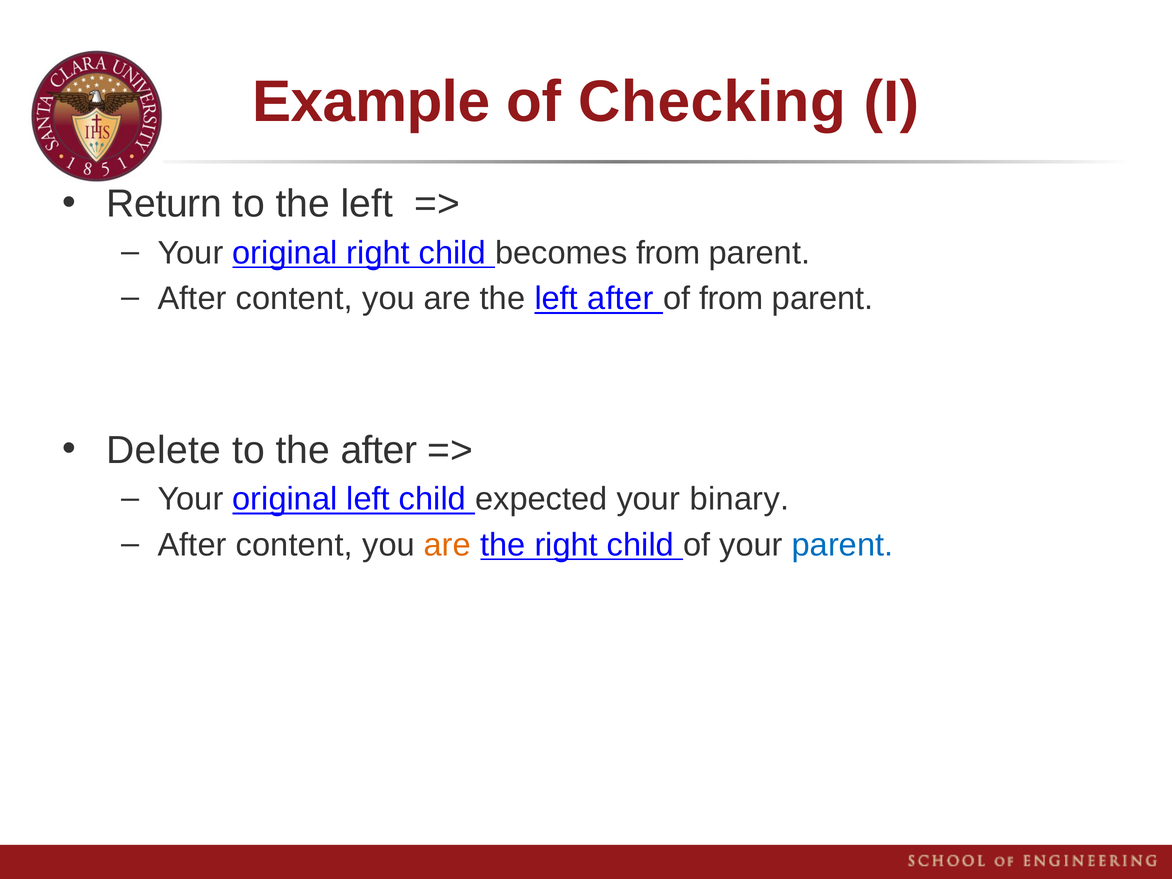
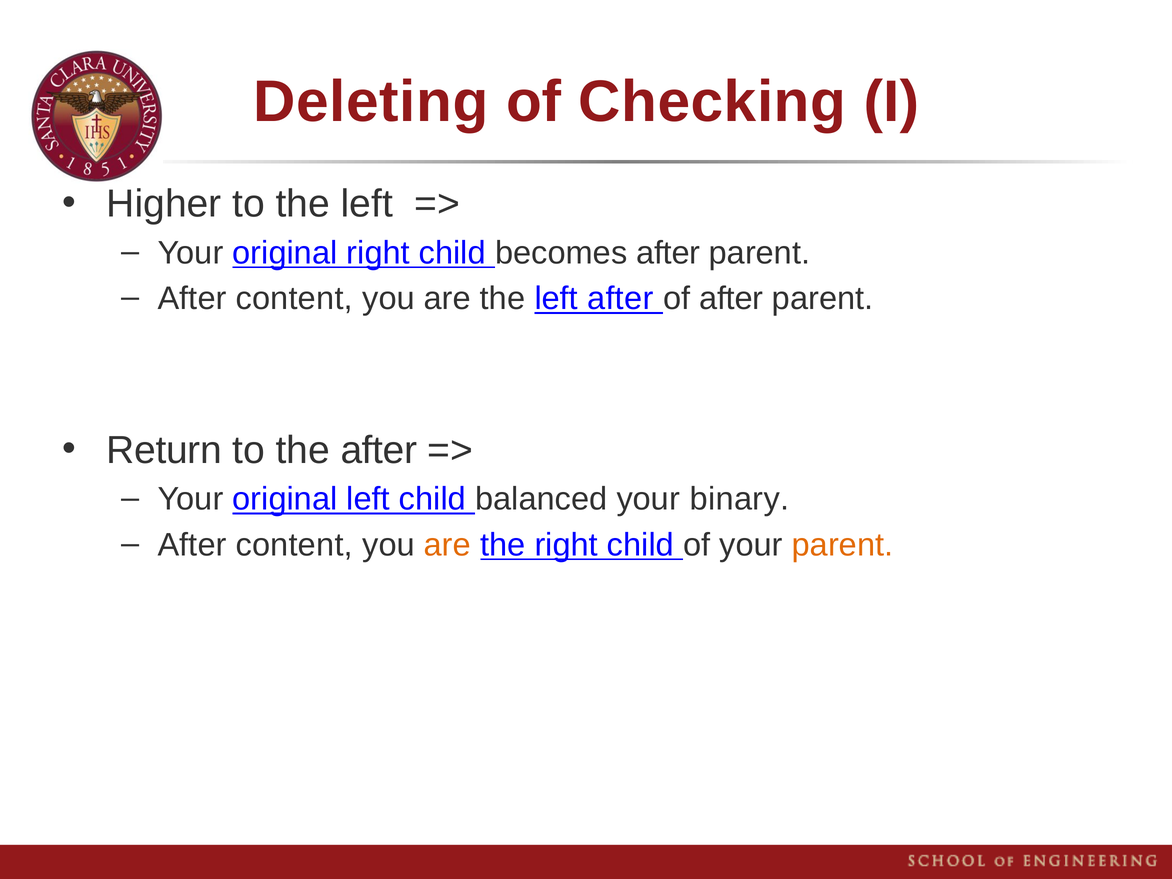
Example: Example -> Deleting
Return: Return -> Higher
becomes from: from -> after
of from: from -> after
Delete: Delete -> Return
expected: expected -> balanced
parent at (843, 545) colour: blue -> orange
